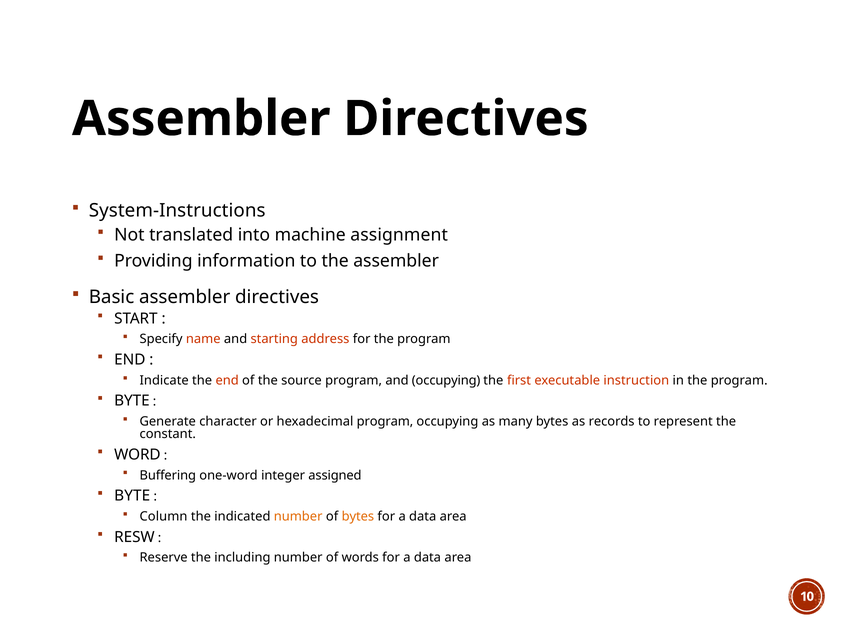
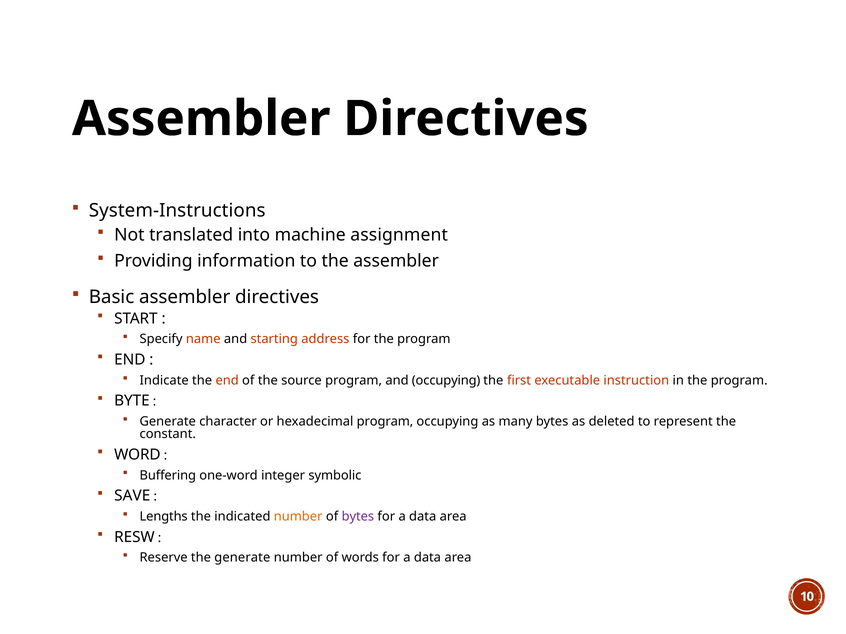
records: records -> deleted
assigned: assigned -> symbolic
BYTE at (132, 496): BYTE -> SAVE
Column: Column -> Lengths
bytes at (358, 517) colour: orange -> purple
the including: including -> generate
